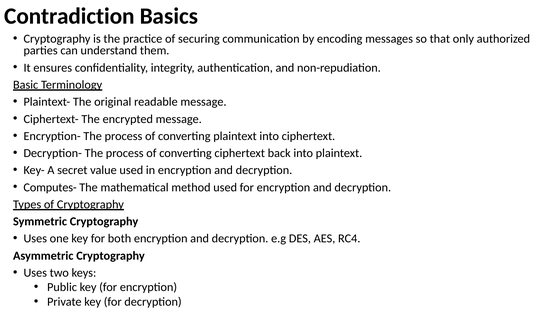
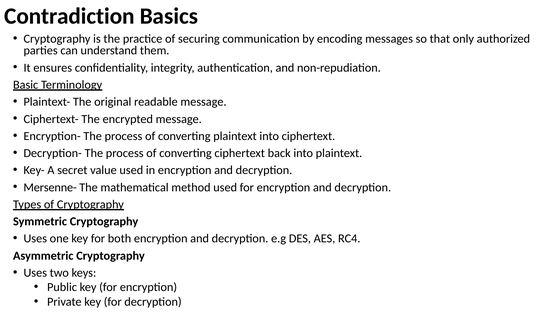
Computes-: Computes- -> Mersenne-
